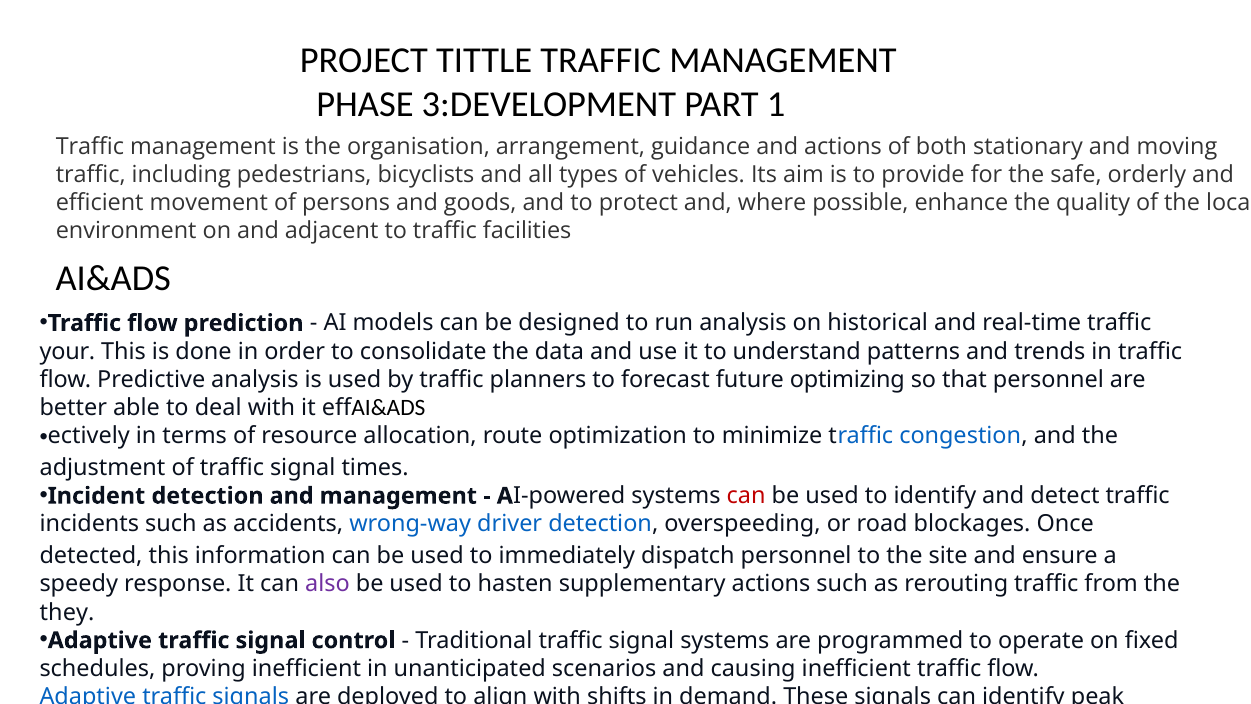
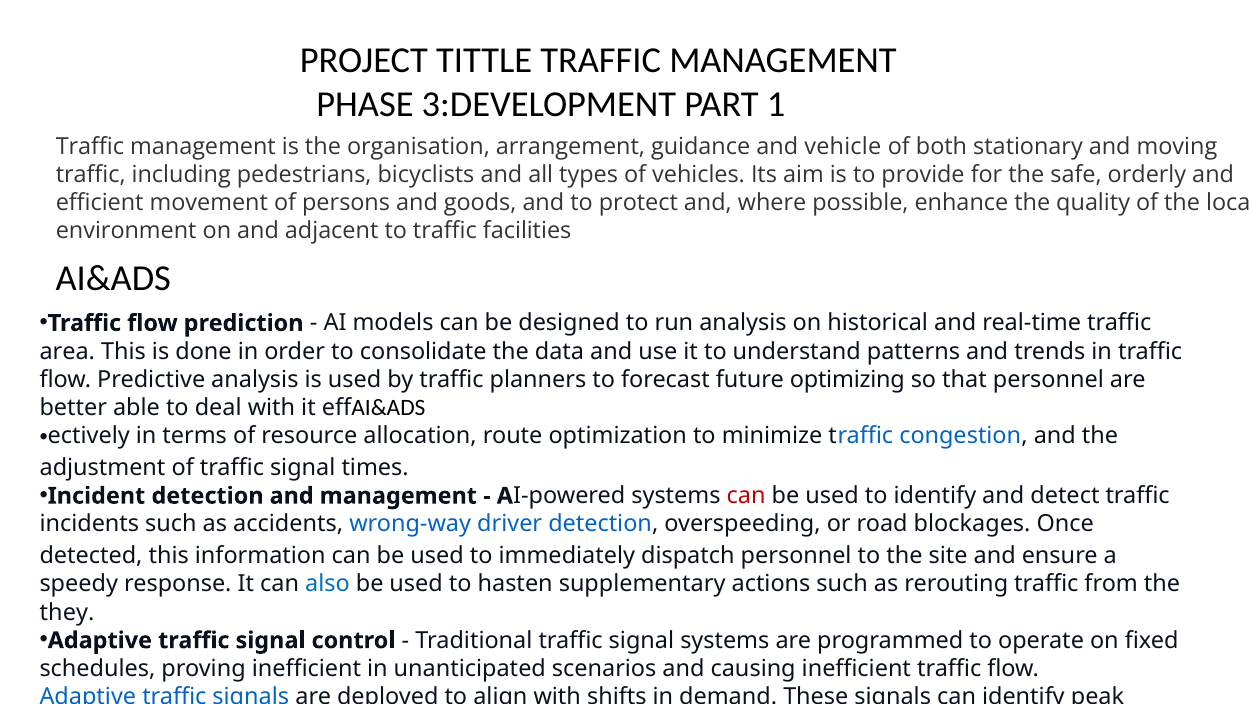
and actions: actions -> vehicle
your: your -> area
also colour: purple -> blue
